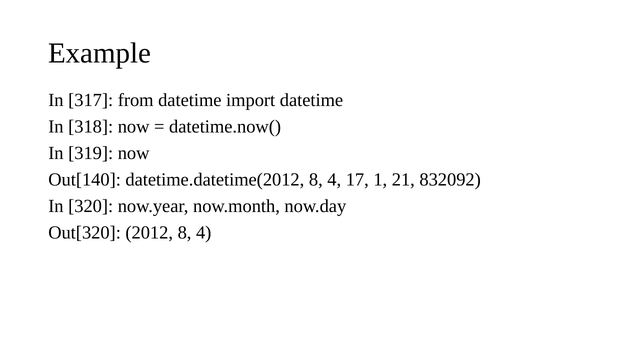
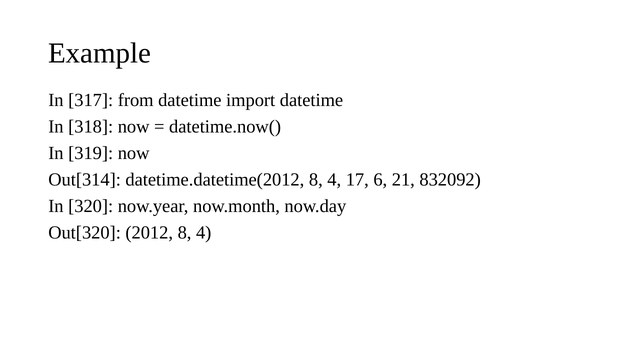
Out[140: Out[140 -> Out[314
1: 1 -> 6
